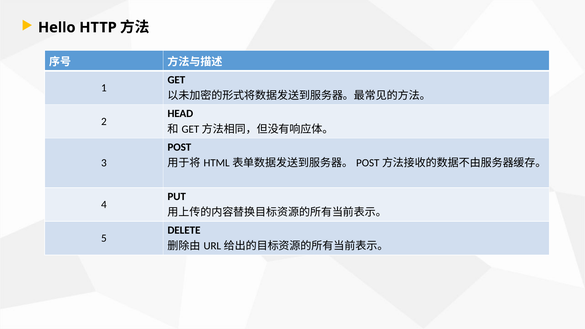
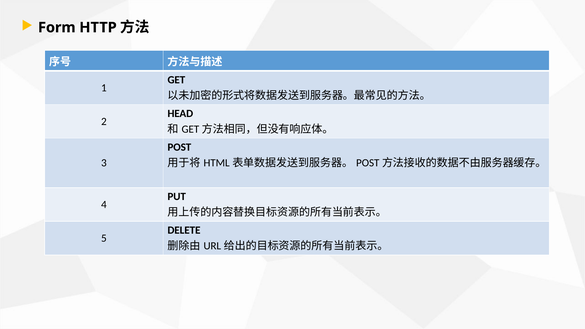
Hello: Hello -> Form
